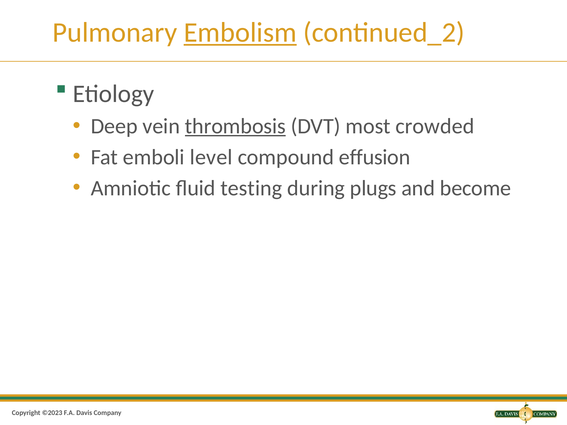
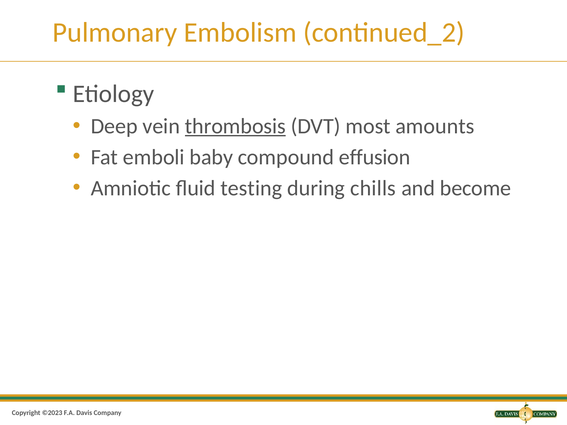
Embolism underline: present -> none
crowded: crowded -> amounts
level: level -> baby
plugs: plugs -> chills
